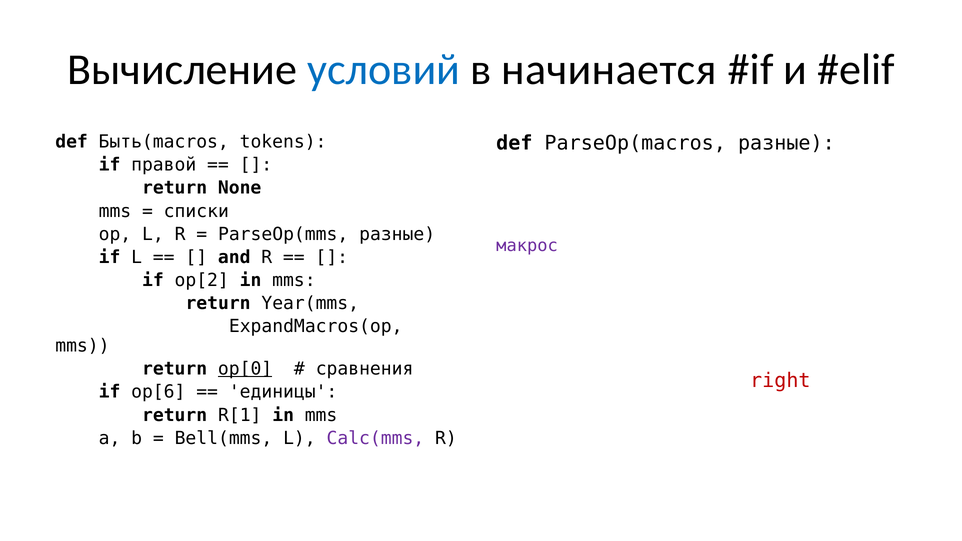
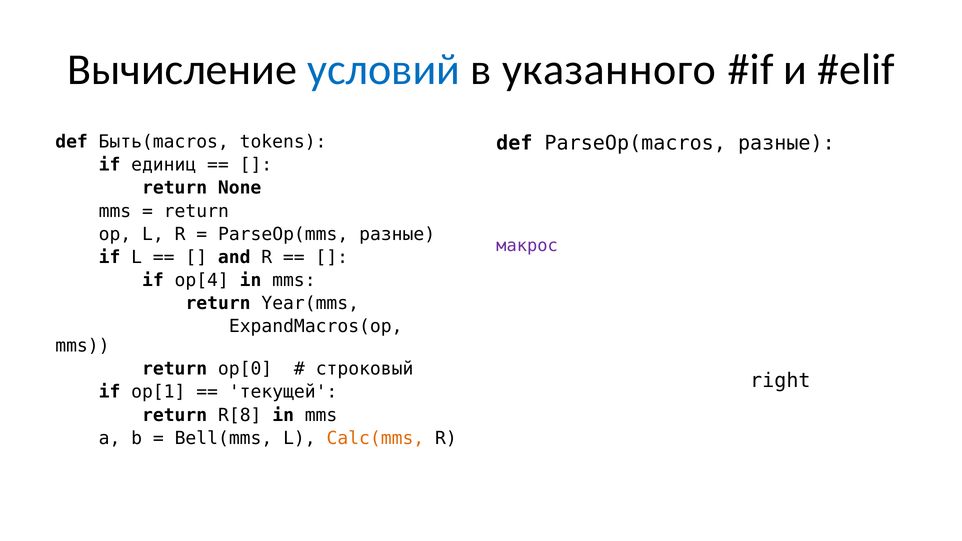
начинается: начинается -> указанного
правой: правой -> единиц
списки at (196, 211): списки -> return
op[2: op[2 -> op[4
op[0 underline: present -> none
сравнения: сравнения -> строковый
right at (780, 381) colour: red -> black
op[6: op[6 -> op[1
единицы: единицы -> текущей
R[1: R[1 -> R[8
Calc(mms colour: purple -> orange
